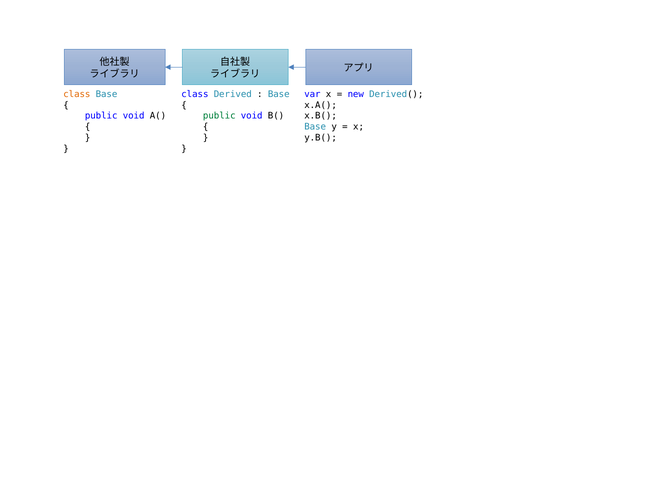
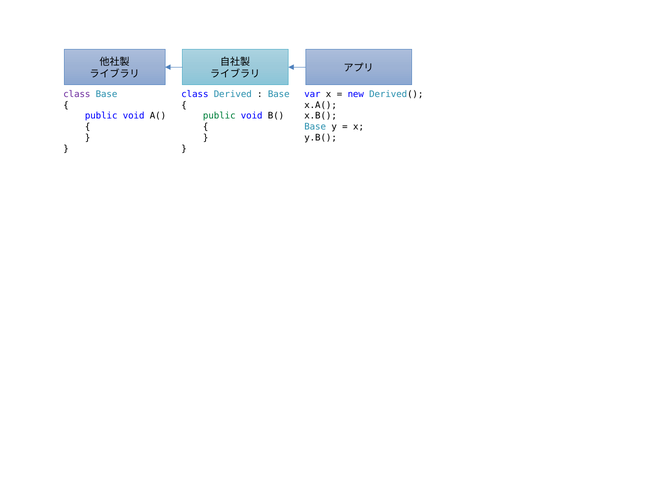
class at (77, 94) colour: orange -> purple
